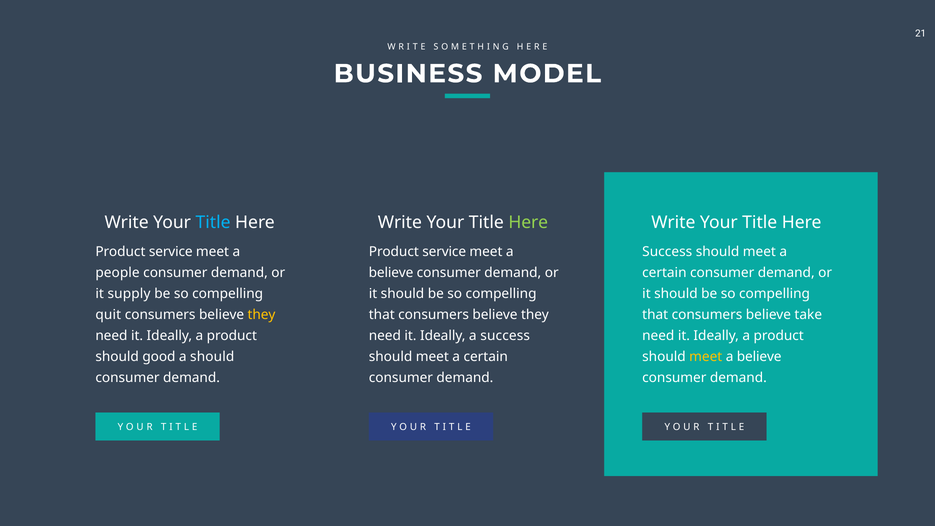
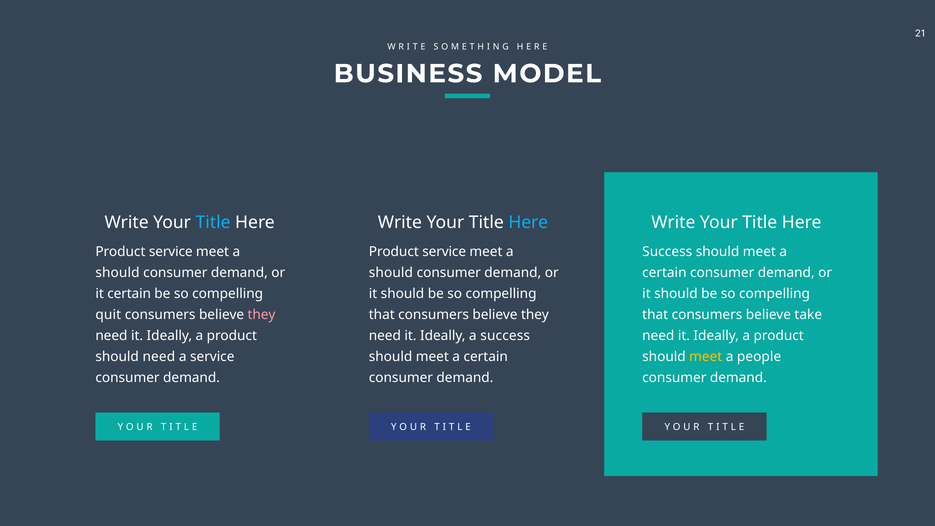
Here at (528, 223) colour: light green -> light blue
people at (118, 273): people -> should
believe at (391, 273): believe -> should
it supply: supply -> certain
they at (262, 315) colour: yellow -> pink
should good: good -> need
a should: should -> service
believe at (759, 357): believe -> people
